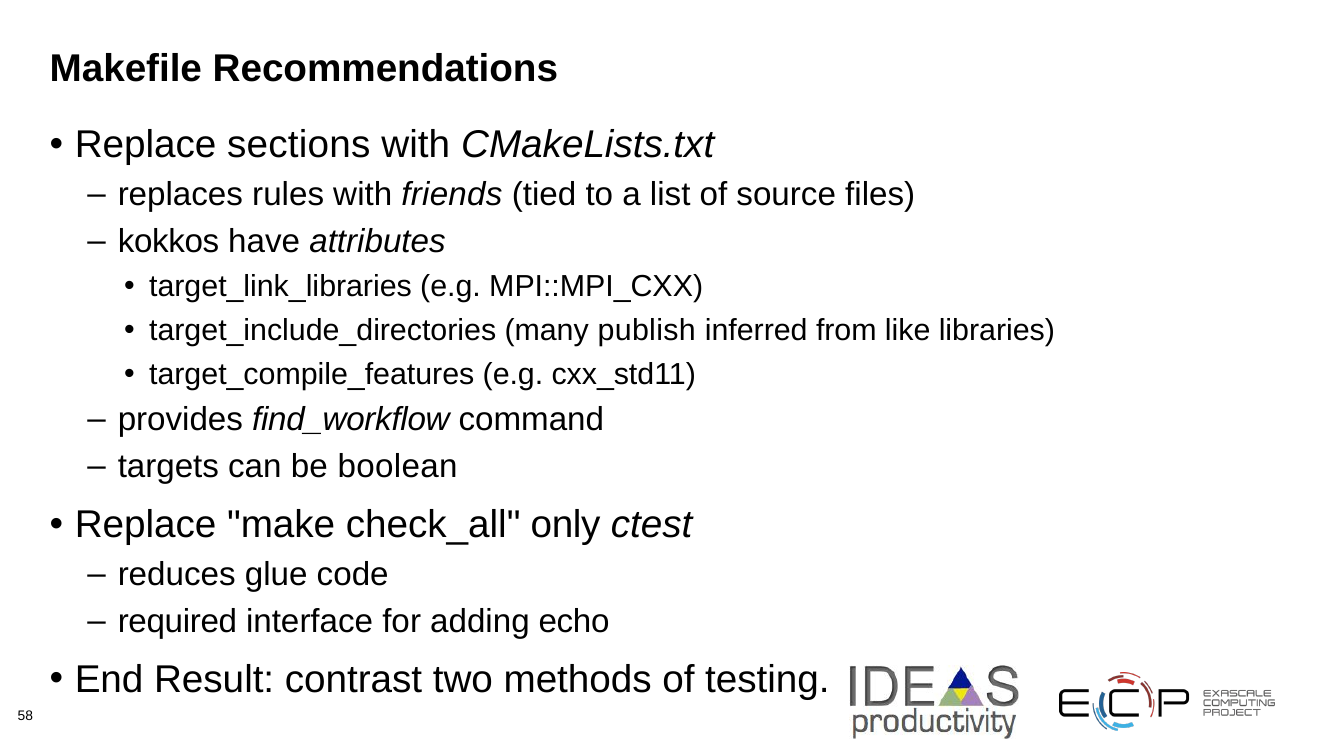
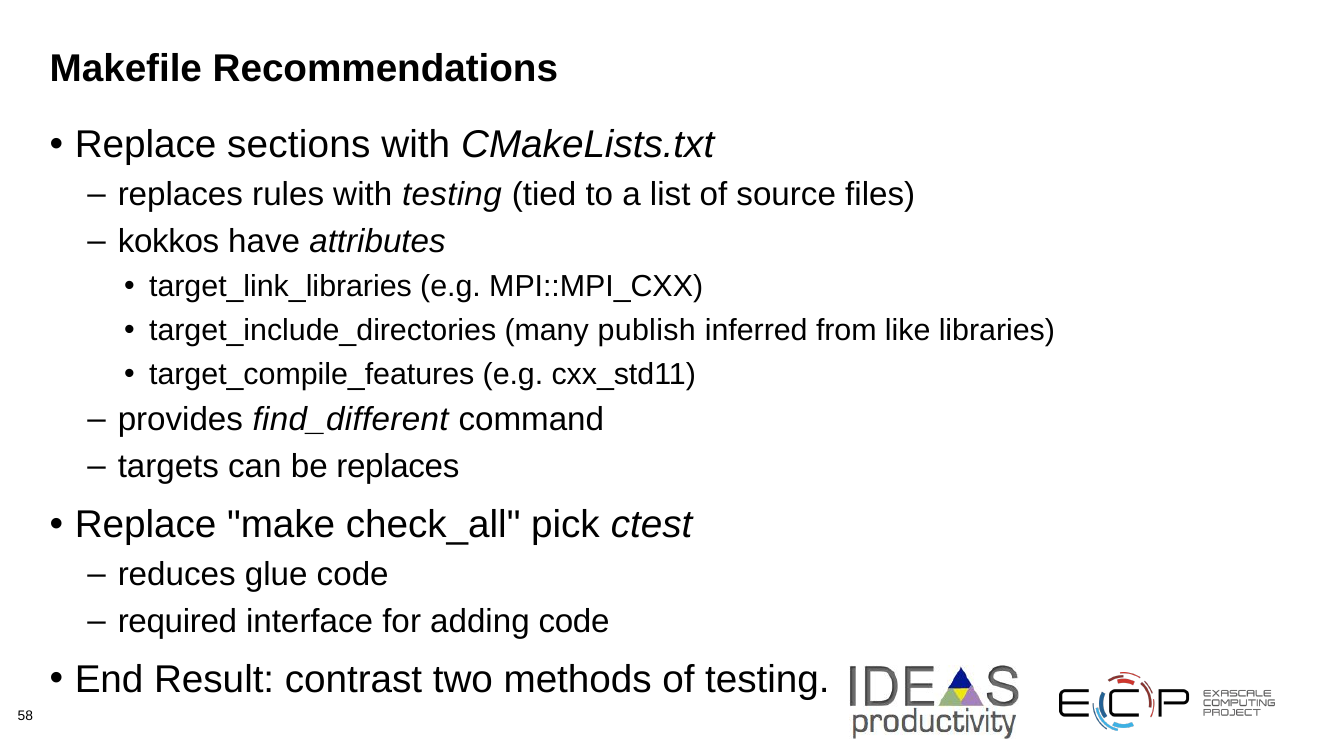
with friends: friends -> testing
find_workflow: find_workflow -> find_different
be boolean: boolean -> replaces
only: only -> pick
adding echo: echo -> code
